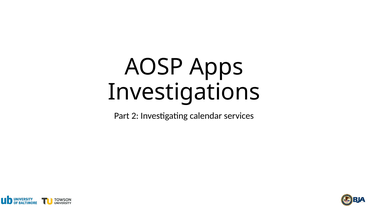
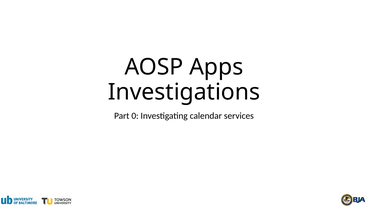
2: 2 -> 0
